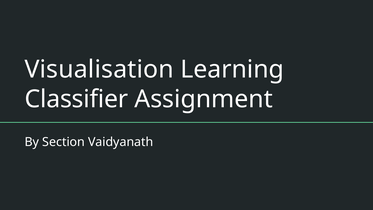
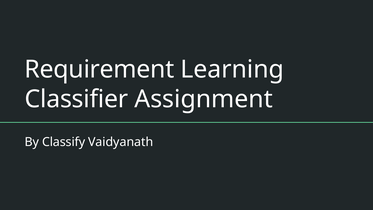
Visualisation: Visualisation -> Requirement
Section: Section -> Classify
